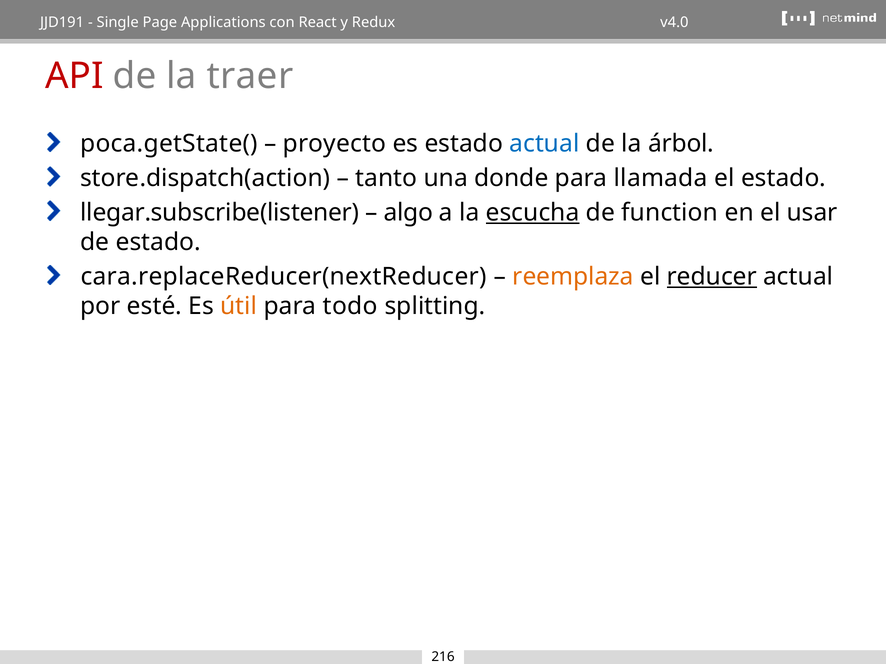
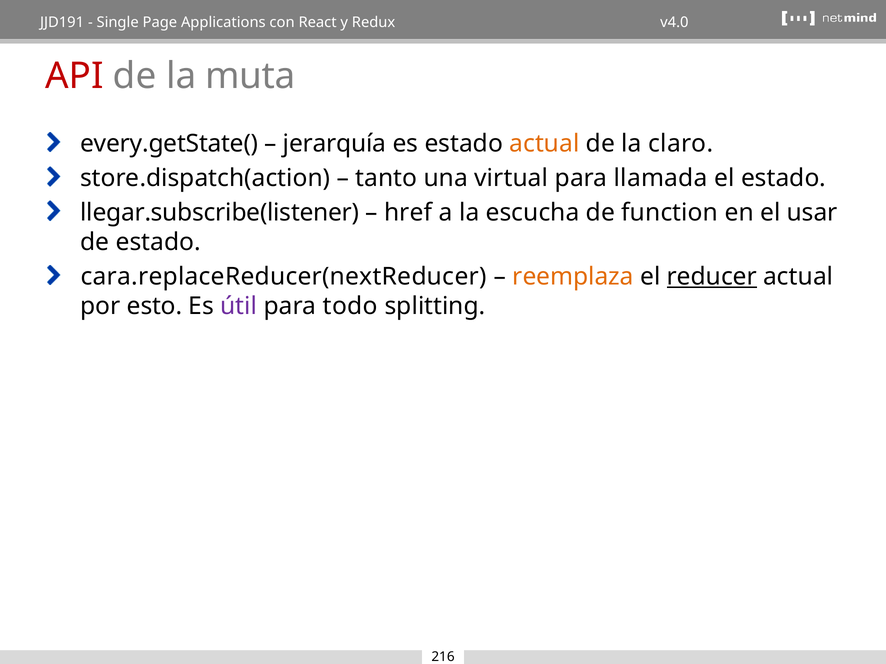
traer: traer -> muta
poca.getState(: poca.getState( -> every.getState(
proyecto: proyecto -> jerarquía
actual at (544, 144) colour: blue -> orange
árbol: árbol -> claro
donde: donde -> virtual
algo: algo -> href
escucha underline: present -> none
esté: esté -> esto
útil colour: orange -> purple
